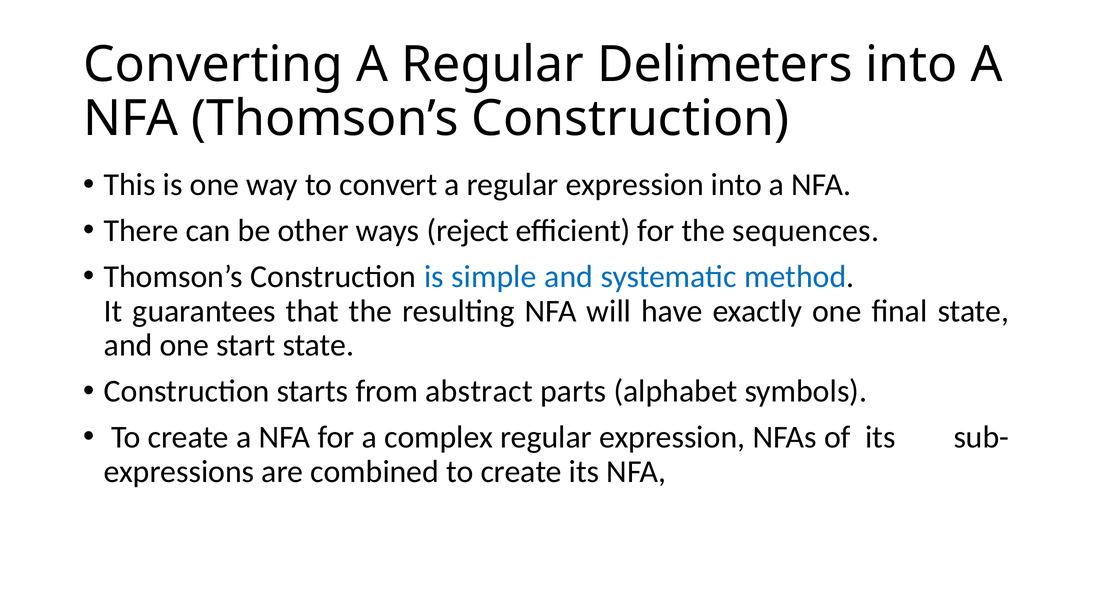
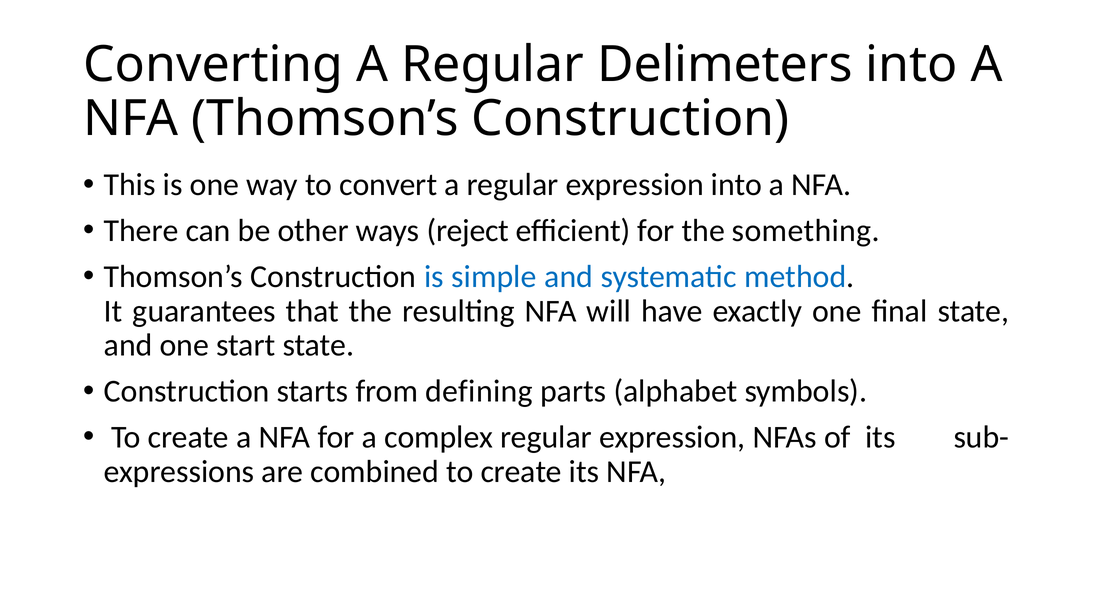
sequences: sequences -> something
abstract: abstract -> defining
